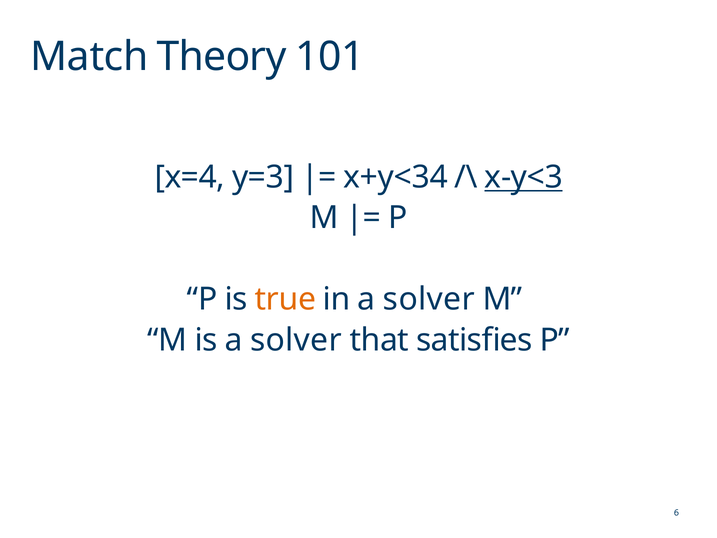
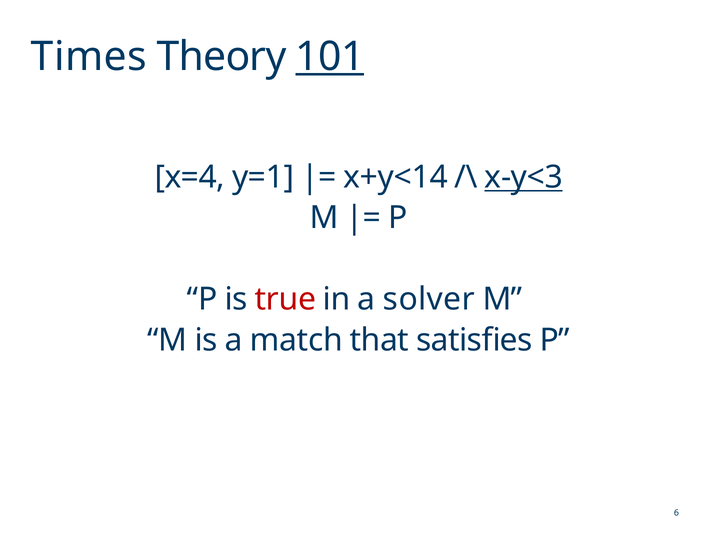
Match: Match -> Times
101 underline: none -> present
y=3: y=3 -> y=1
x+y<34: x+y<34 -> x+y<14
true colour: orange -> red
is a solver: solver -> match
